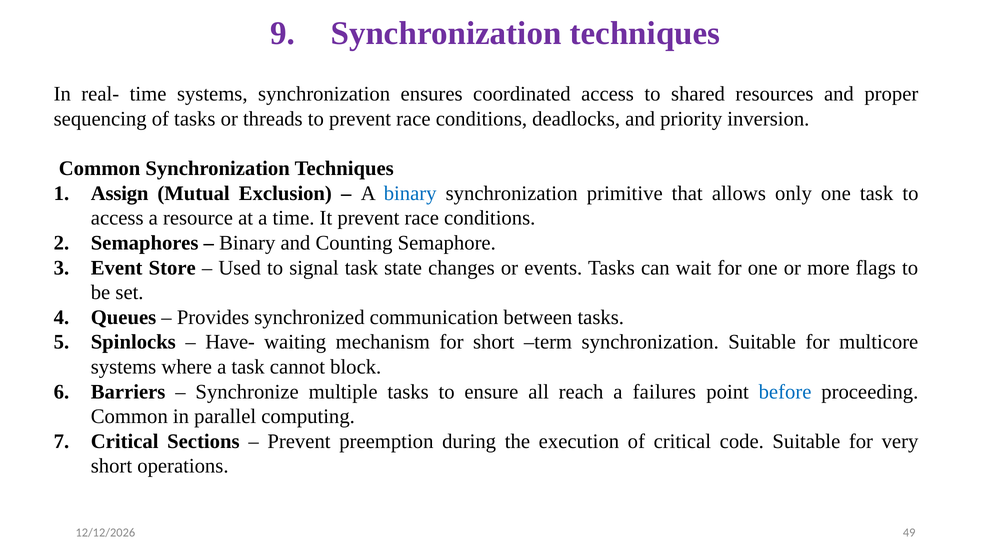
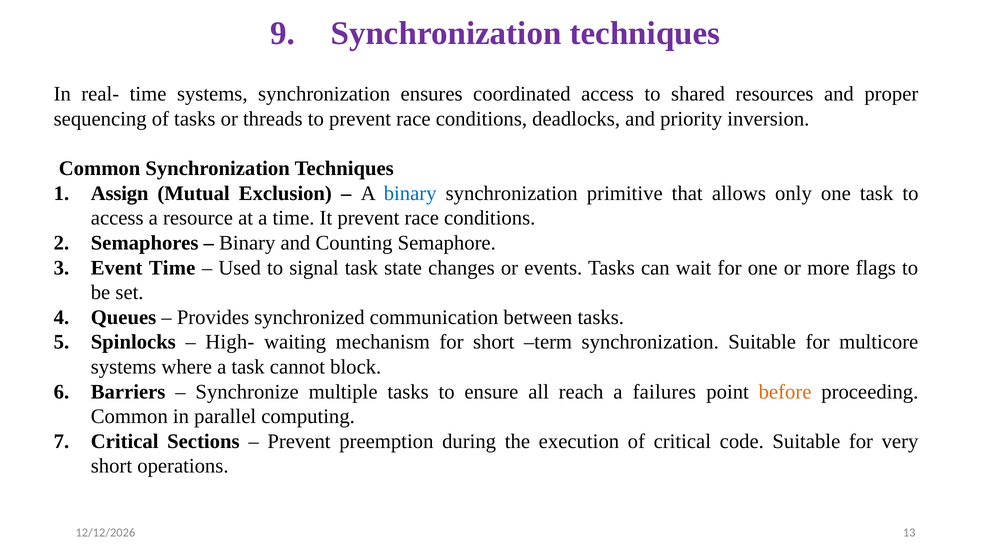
Event Store: Store -> Time
Have-: Have- -> High-
before colour: blue -> orange
49: 49 -> 13
